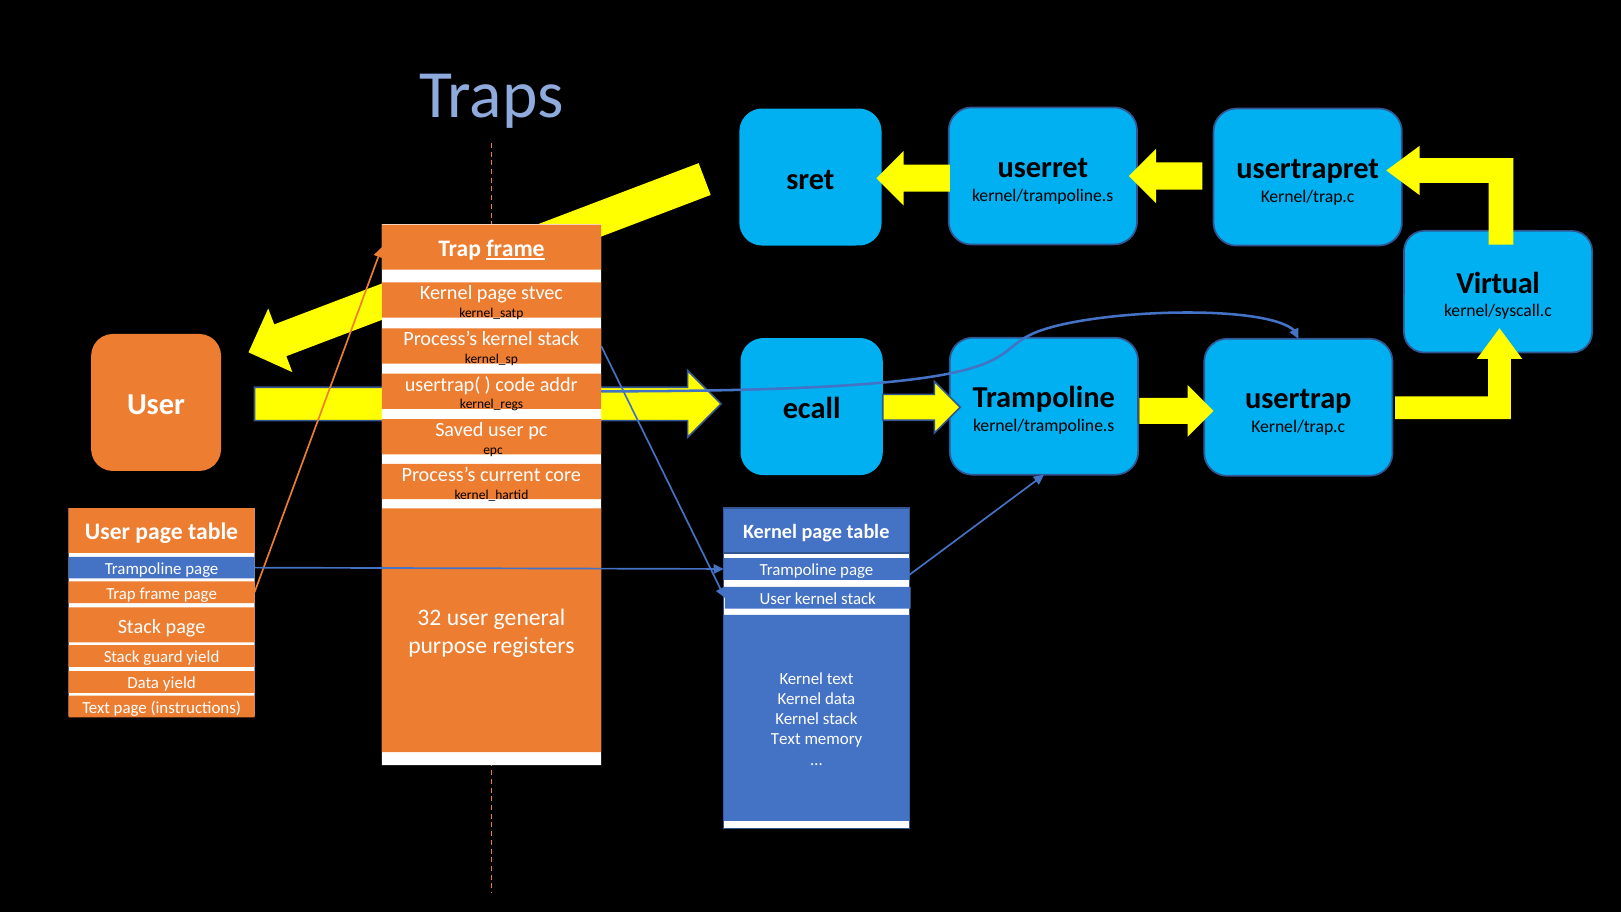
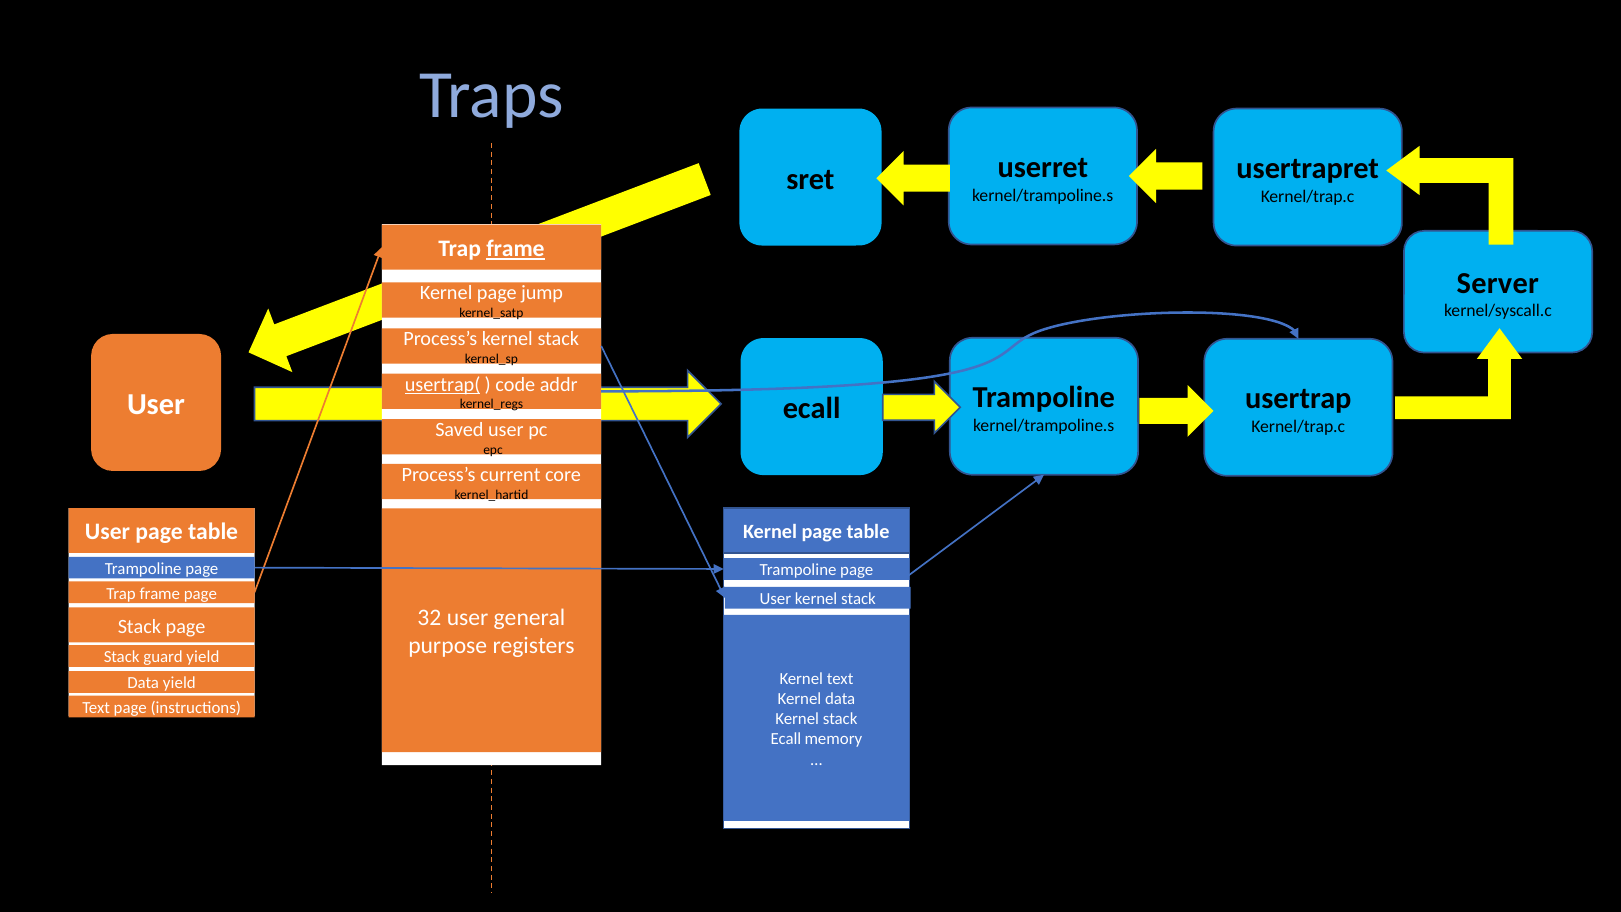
Virtual: Virtual -> Server
stvec: stvec -> jump
usertrap( underline: none -> present
Text at (786, 739): Text -> Ecall
